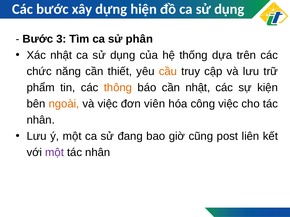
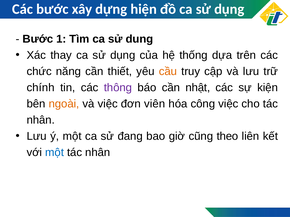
3: 3 -> 1
phân: phân -> dung
Xác nhật: nhật -> thay
phẩm: phẩm -> chính
thông colour: orange -> purple
post: post -> theo
một at (55, 153) colour: purple -> blue
